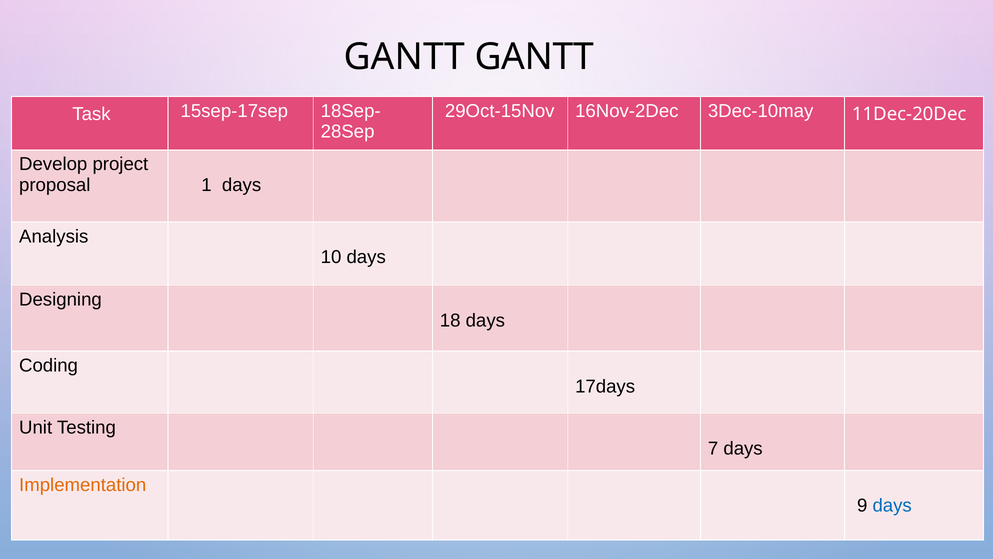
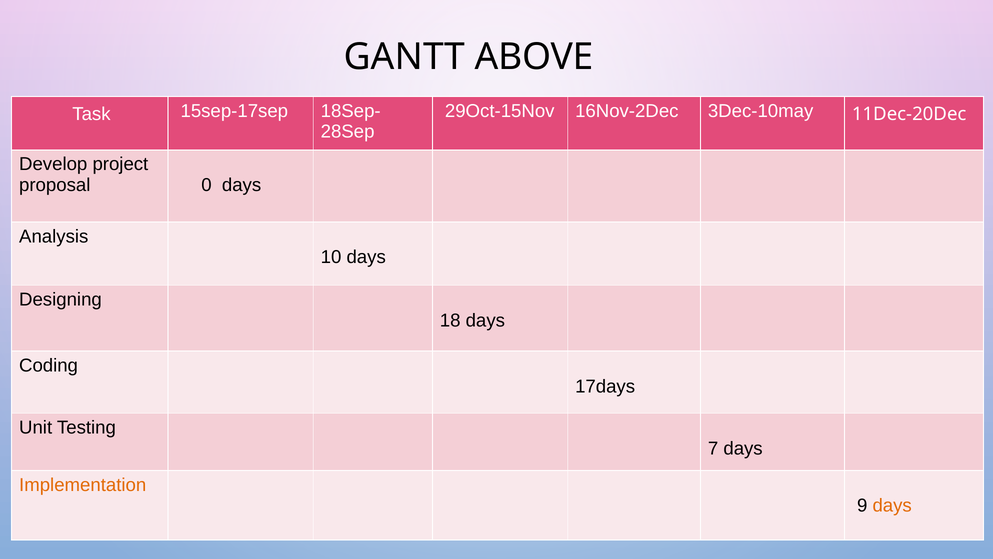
GANTT GANTT: GANTT -> ABOVE
1: 1 -> 0
days at (892, 505) colour: blue -> orange
